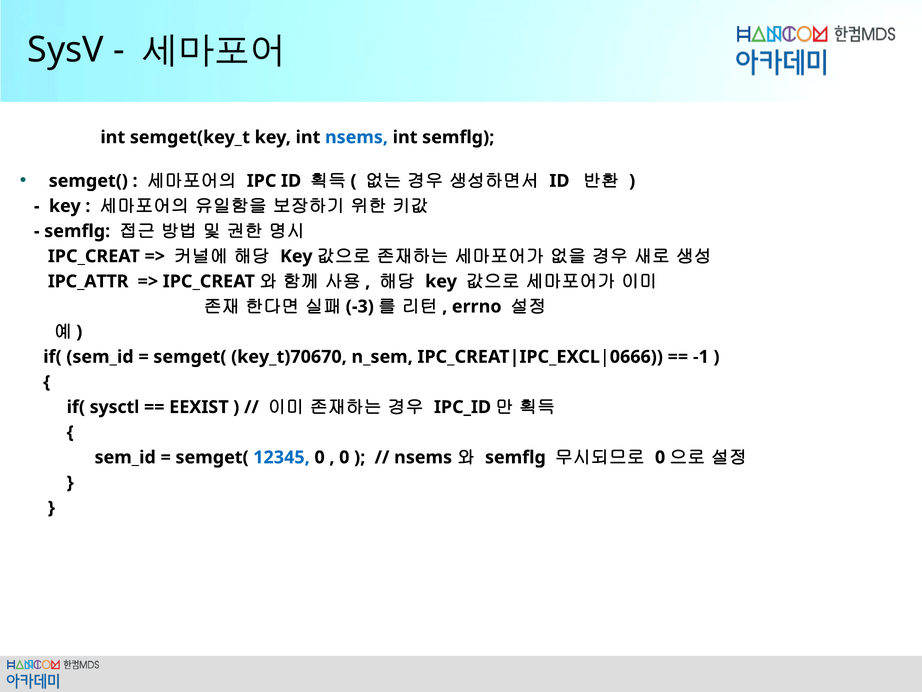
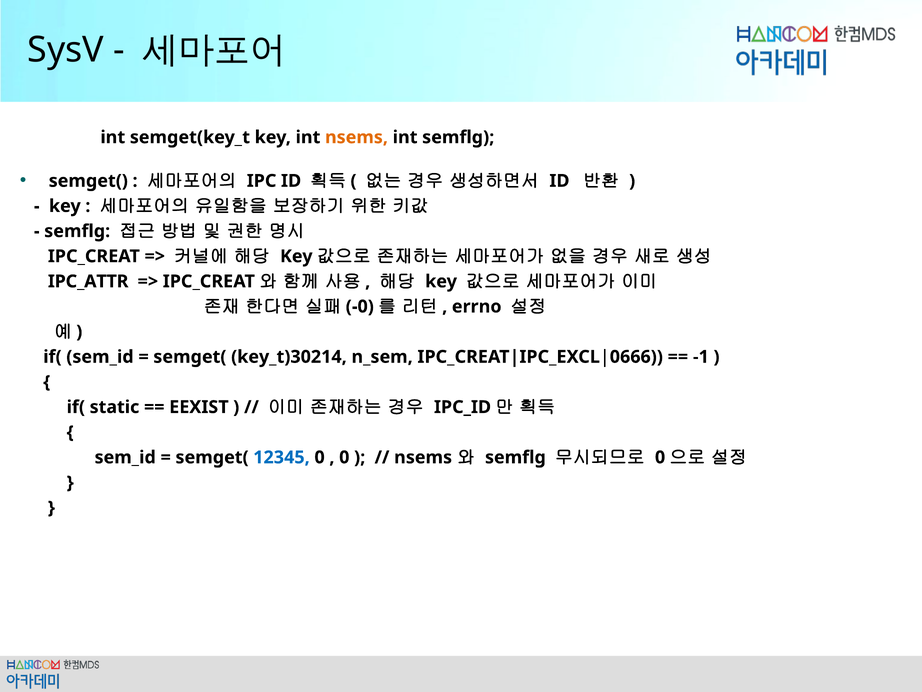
nsems at (356, 137) colour: blue -> orange
-3: -3 -> -0
key_t)70670: key_t)70670 -> key_t)30214
sysctl: sysctl -> static
